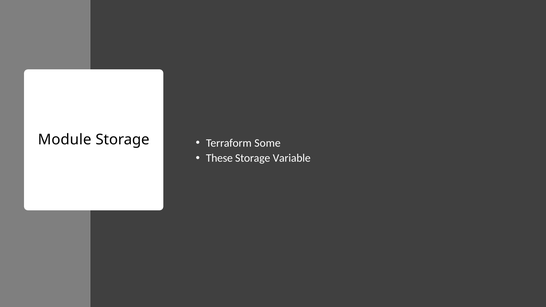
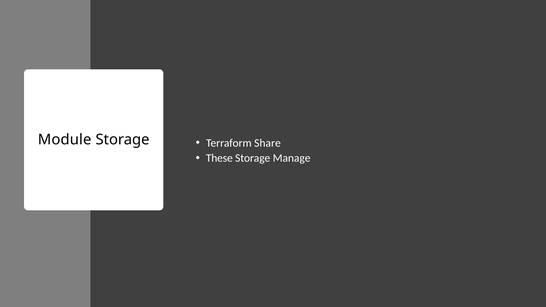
Some: Some -> Share
Variable: Variable -> Manage
